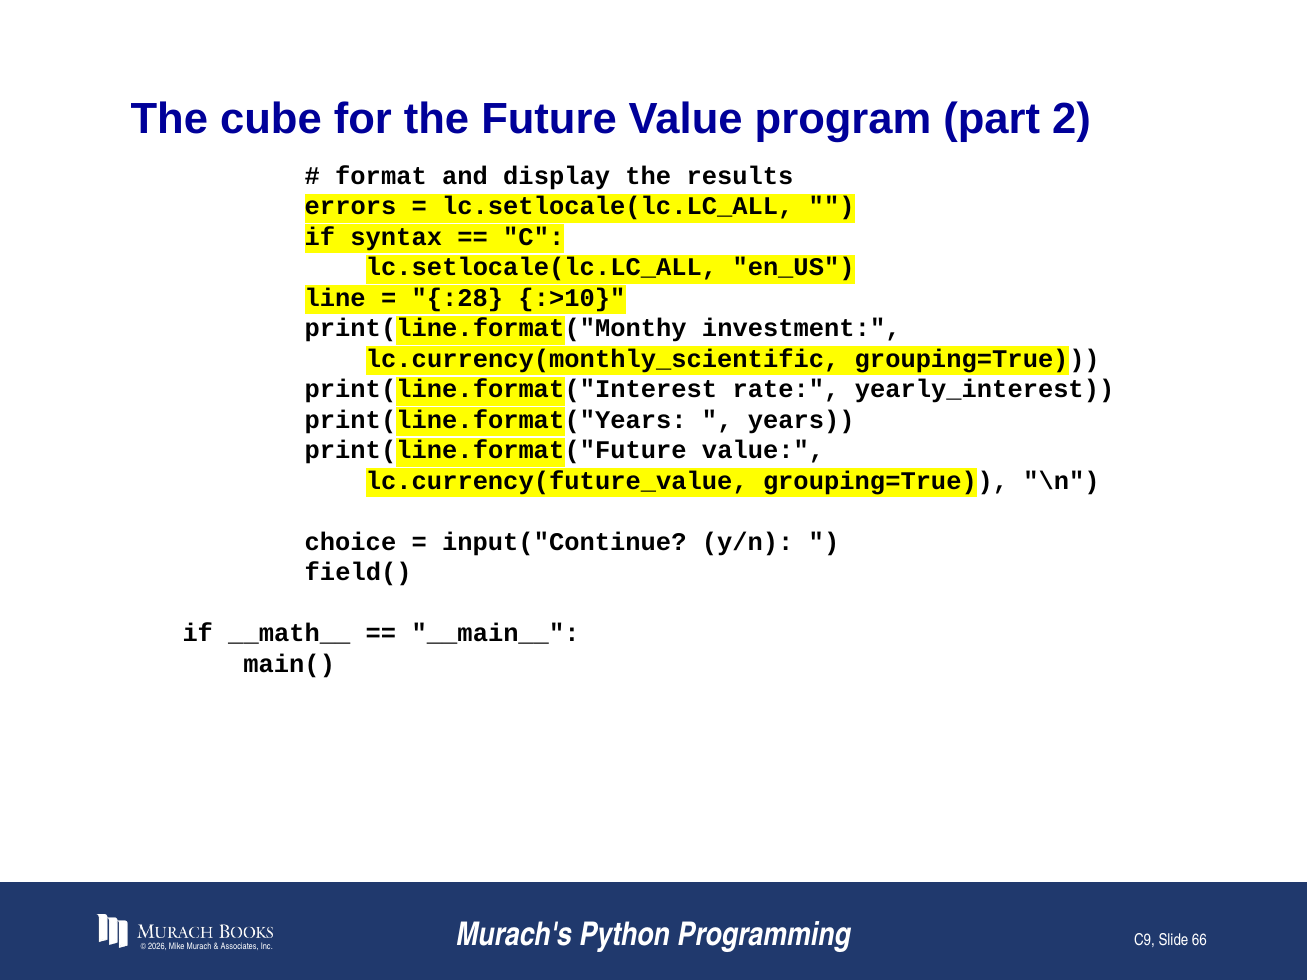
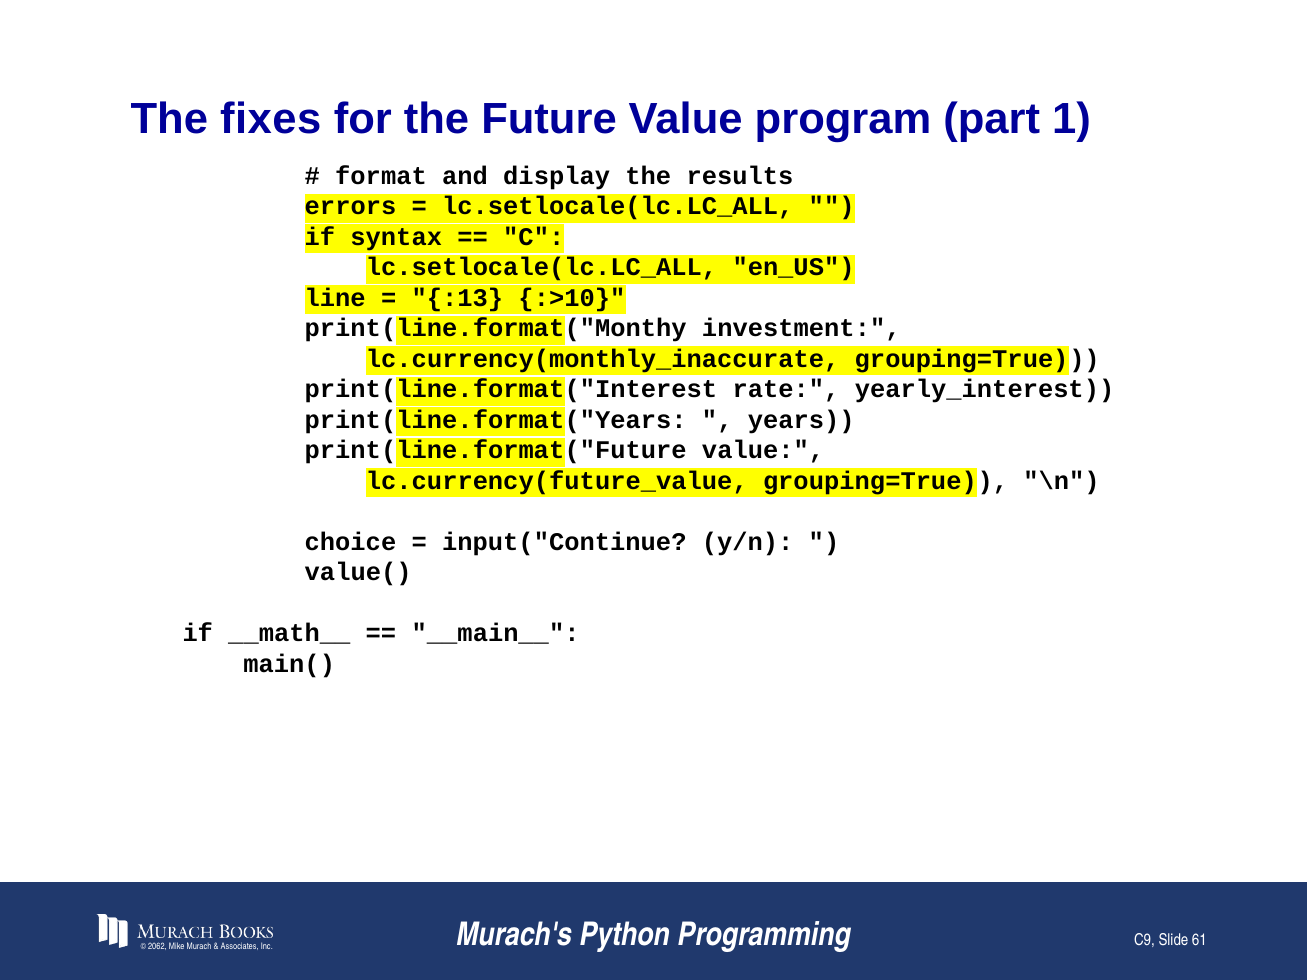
cube: cube -> fixes
2: 2 -> 1
:28: :28 -> :13
lc.currency(monthly_scientific: lc.currency(monthly_scientific -> lc.currency(monthly_inaccurate
field(: field( -> value(
2026: 2026 -> 2062
66: 66 -> 61
